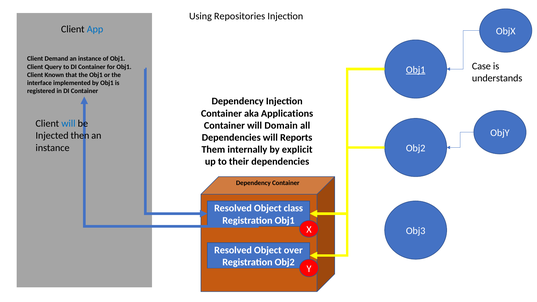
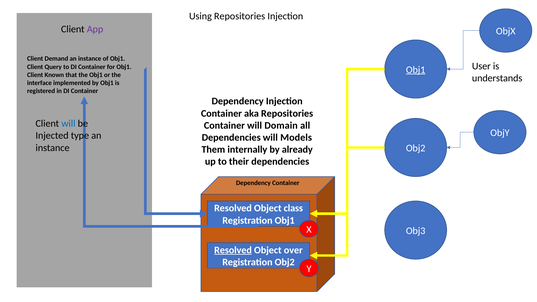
App colour: blue -> purple
Case: Case -> User
Applications at (287, 113): Applications -> Repositories
then: then -> type
Reports: Reports -> Models
explicit: explicit -> already
Resolved at (233, 250) underline: none -> present
